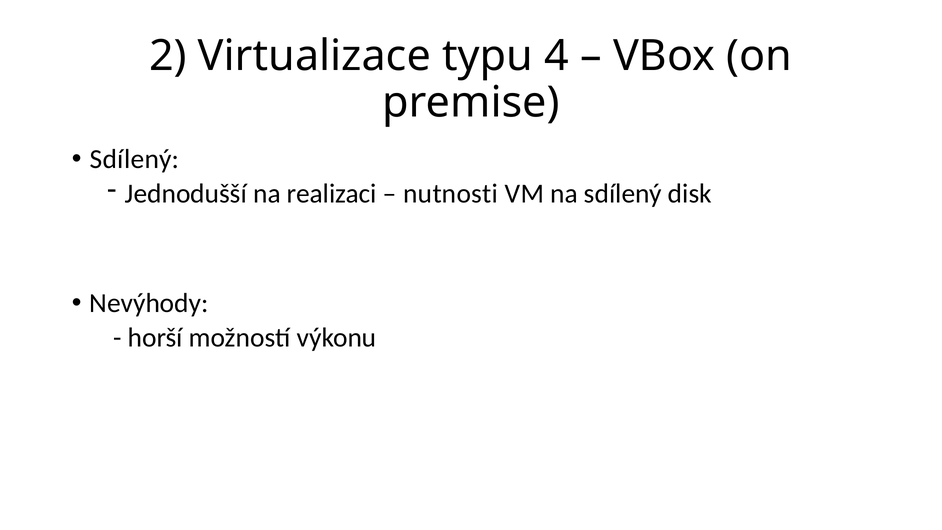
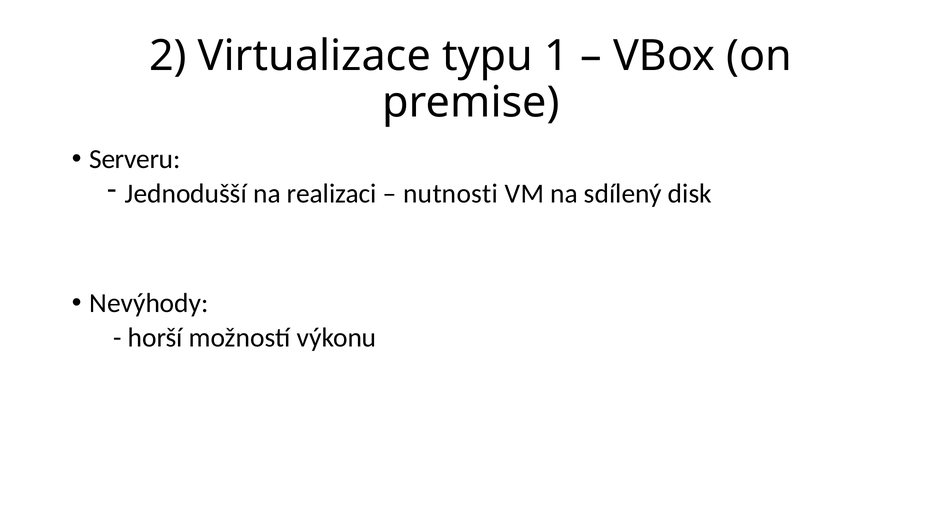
4: 4 -> 1
Sdílený at (135, 159): Sdílený -> Serveru
